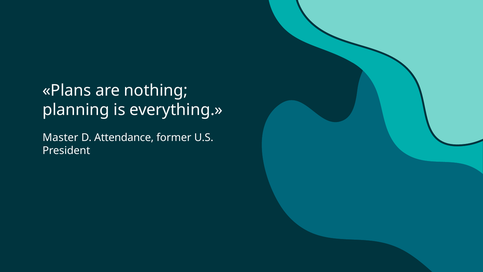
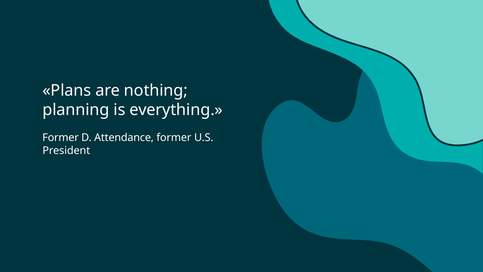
Master at (60, 137): Master -> Former
